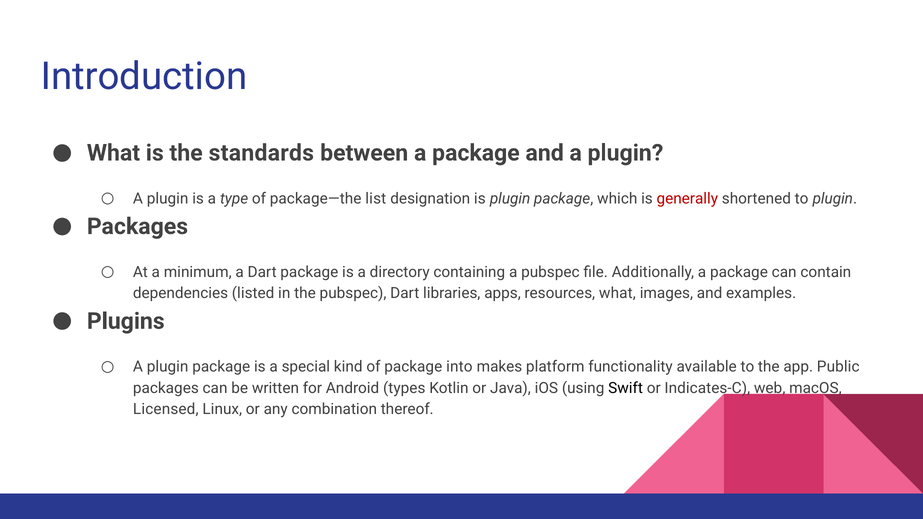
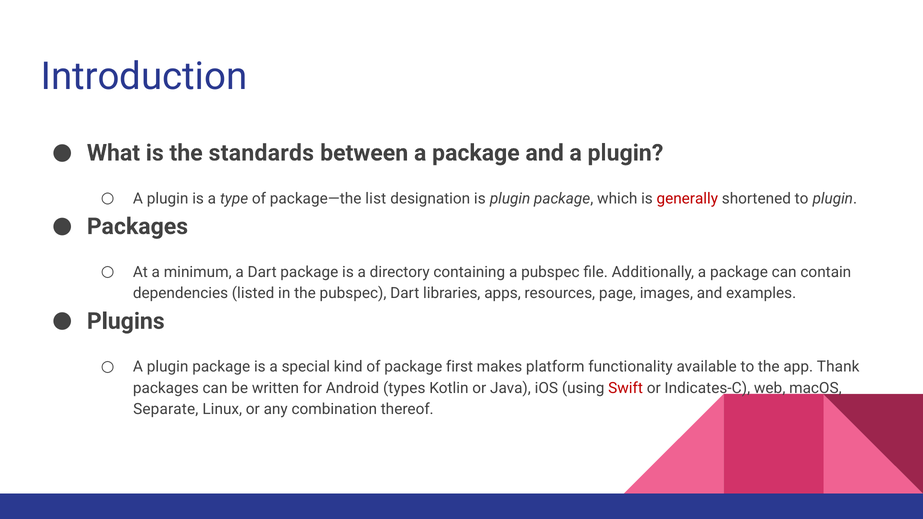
resources what: what -> page
into: into -> first
Public: Public -> Thank
Swift colour: black -> red
Licensed: Licensed -> Separate
